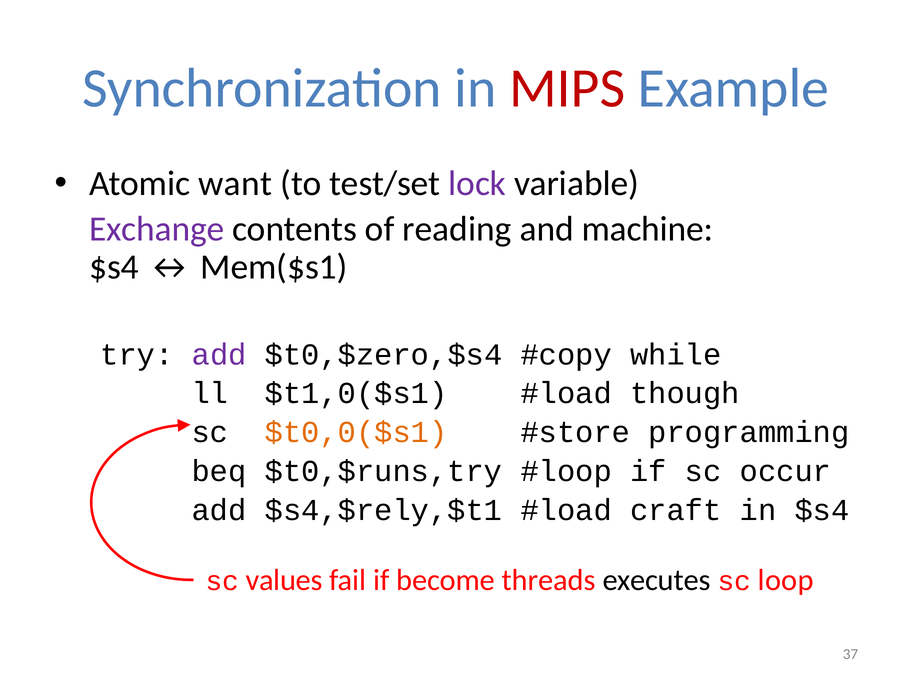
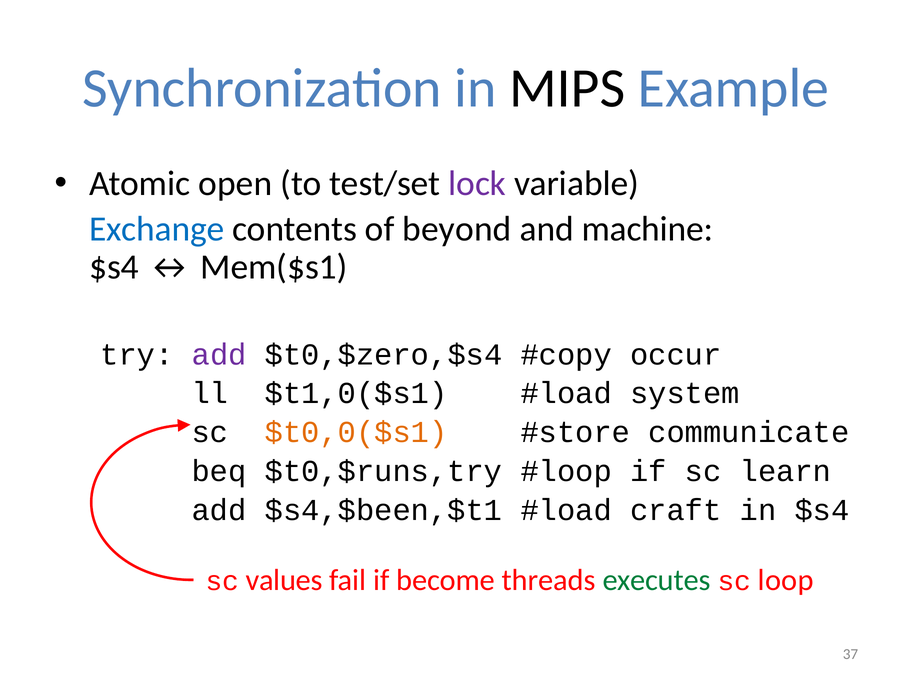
MIPS colour: red -> black
want: want -> open
Exchange colour: purple -> blue
reading: reading -> beyond
while: while -> occur
though: though -> system
programming: programming -> communicate
occur: occur -> learn
$s4,$rely,$t1: $s4,$rely,$t1 -> $s4,$been,$t1
executes colour: black -> green
